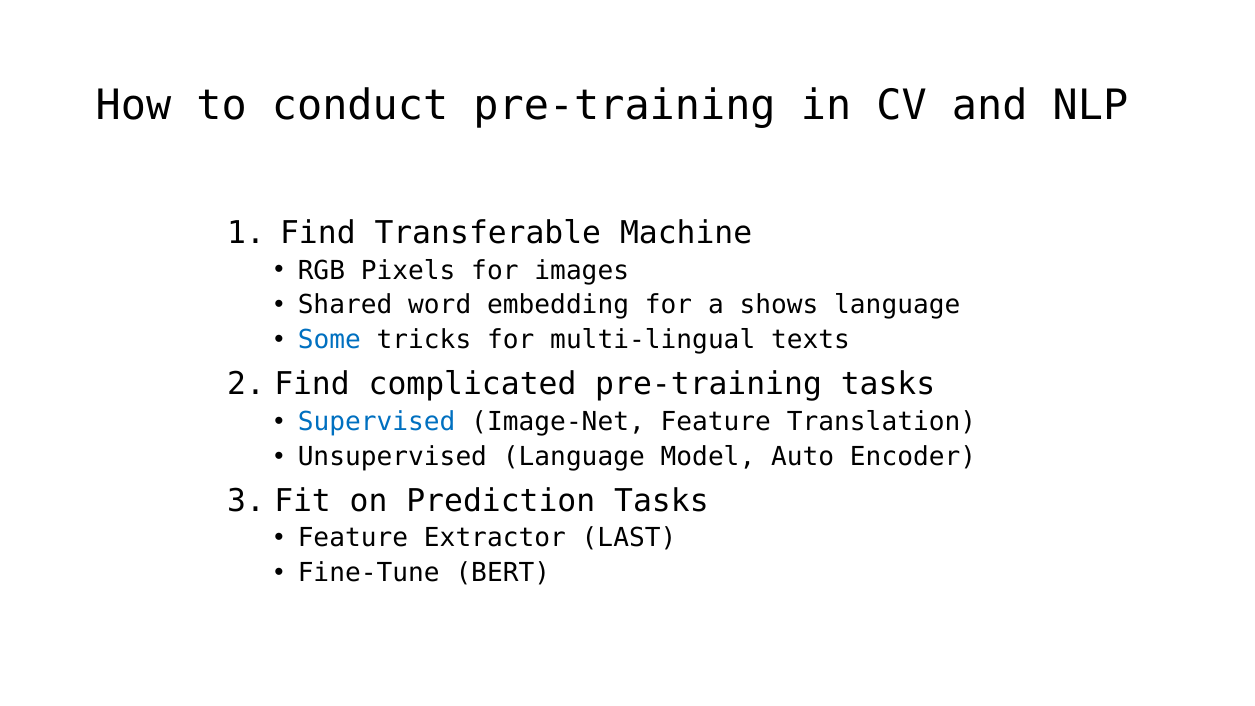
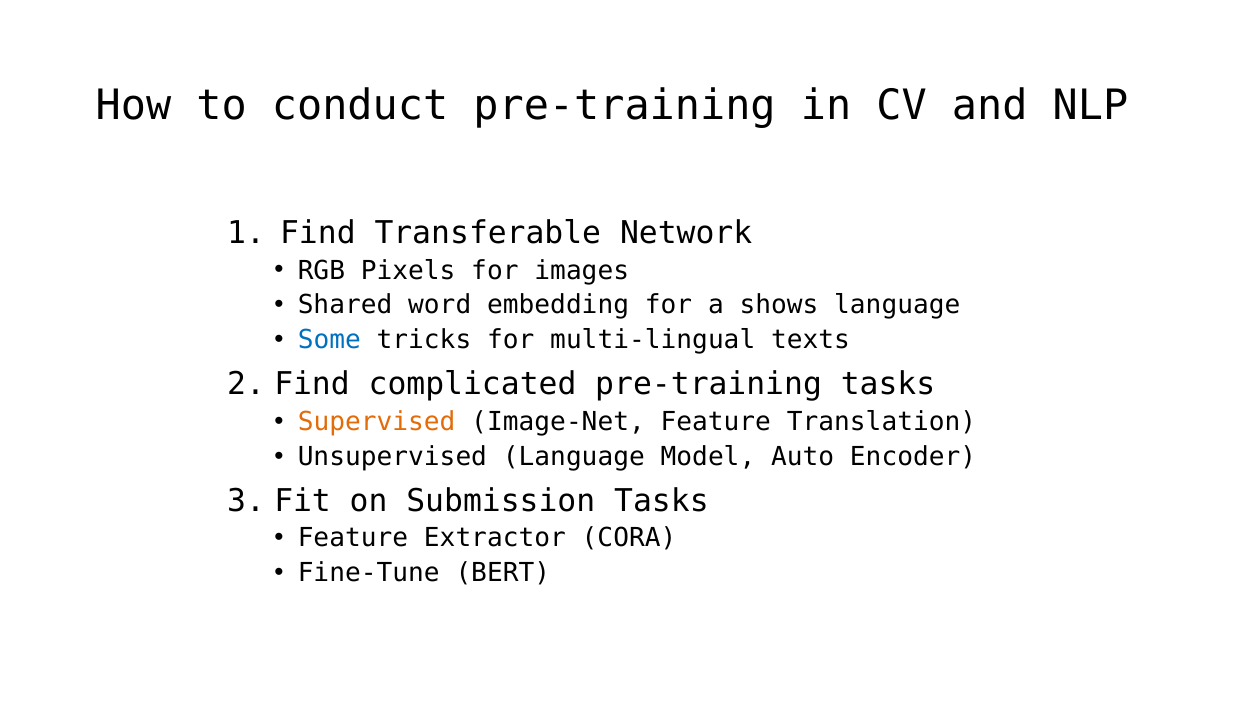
Machine: Machine -> Network
Supervised colour: blue -> orange
Prediction: Prediction -> Submission
LAST: LAST -> CORA
